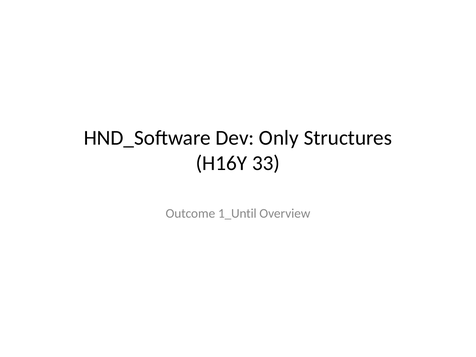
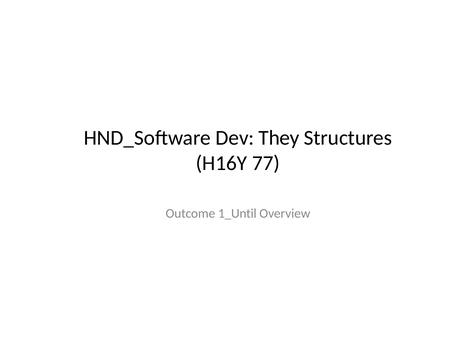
Only: Only -> They
33: 33 -> 77
